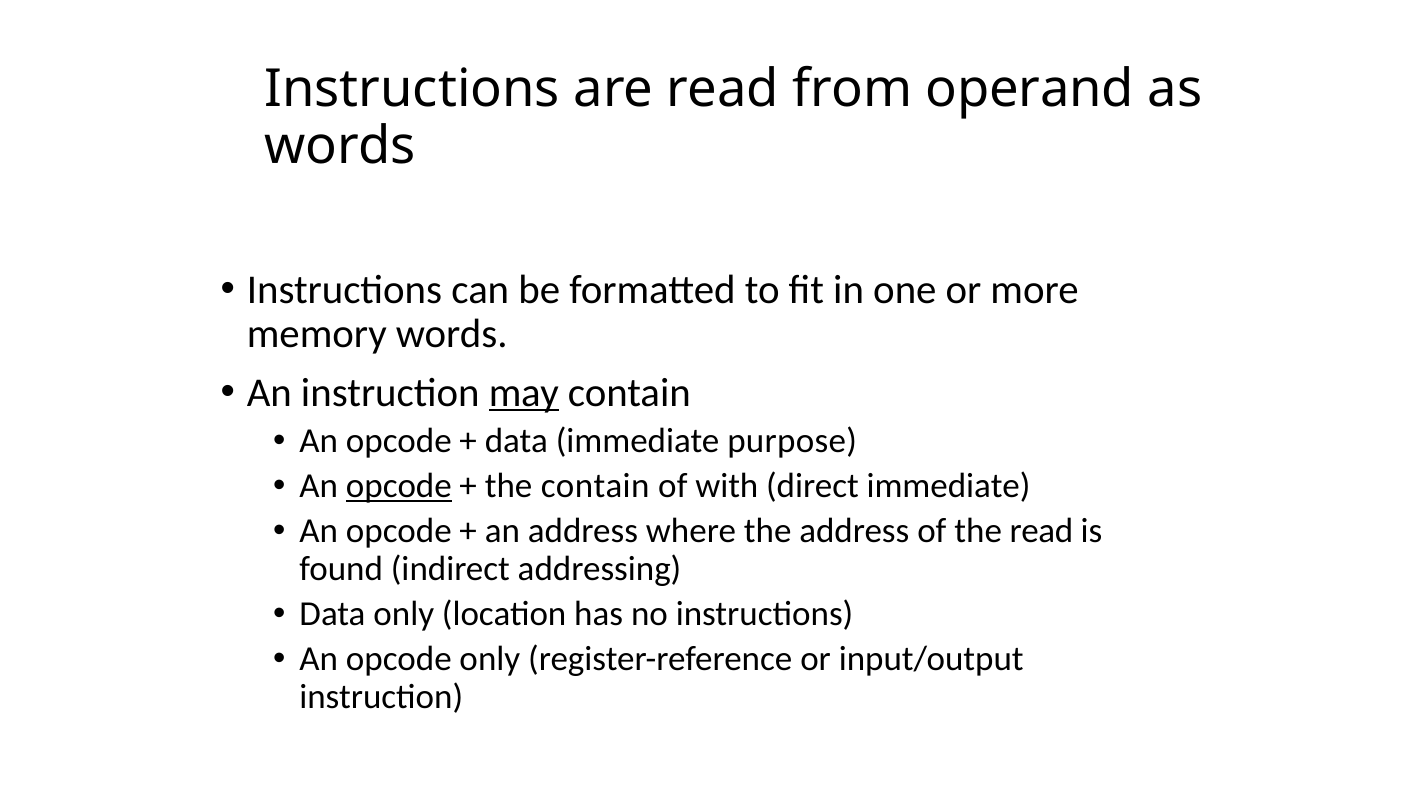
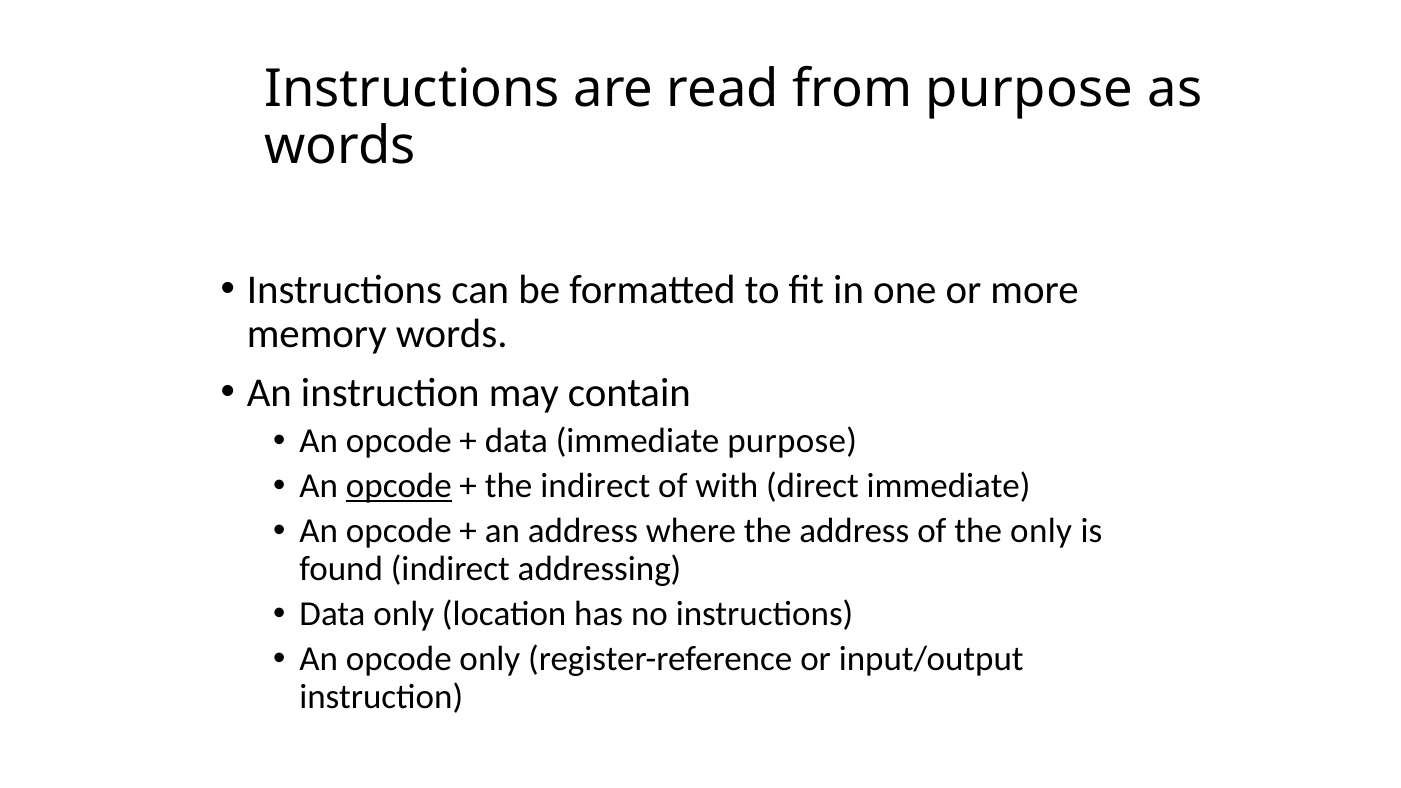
from operand: operand -> purpose
may underline: present -> none
the contain: contain -> indirect
the read: read -> only
